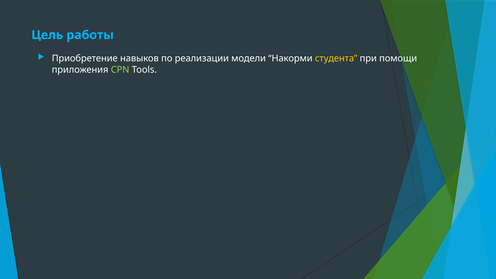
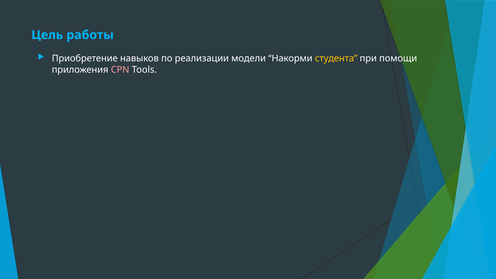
CPN colour: light green -> pink
